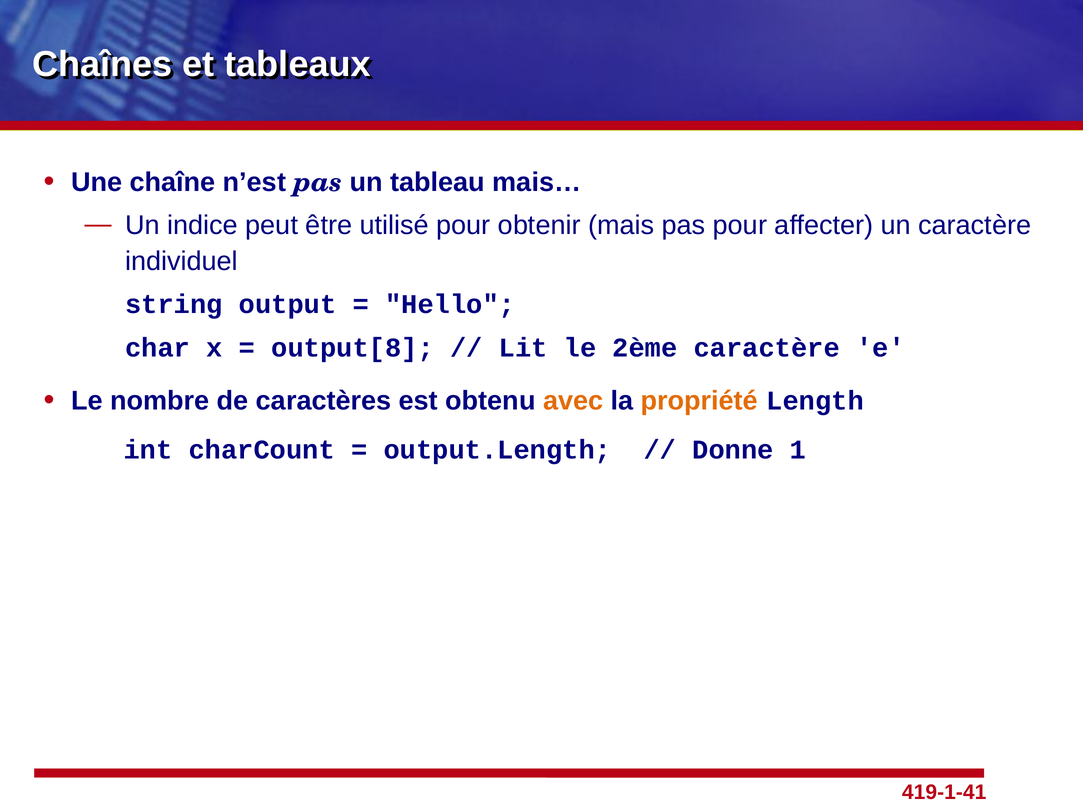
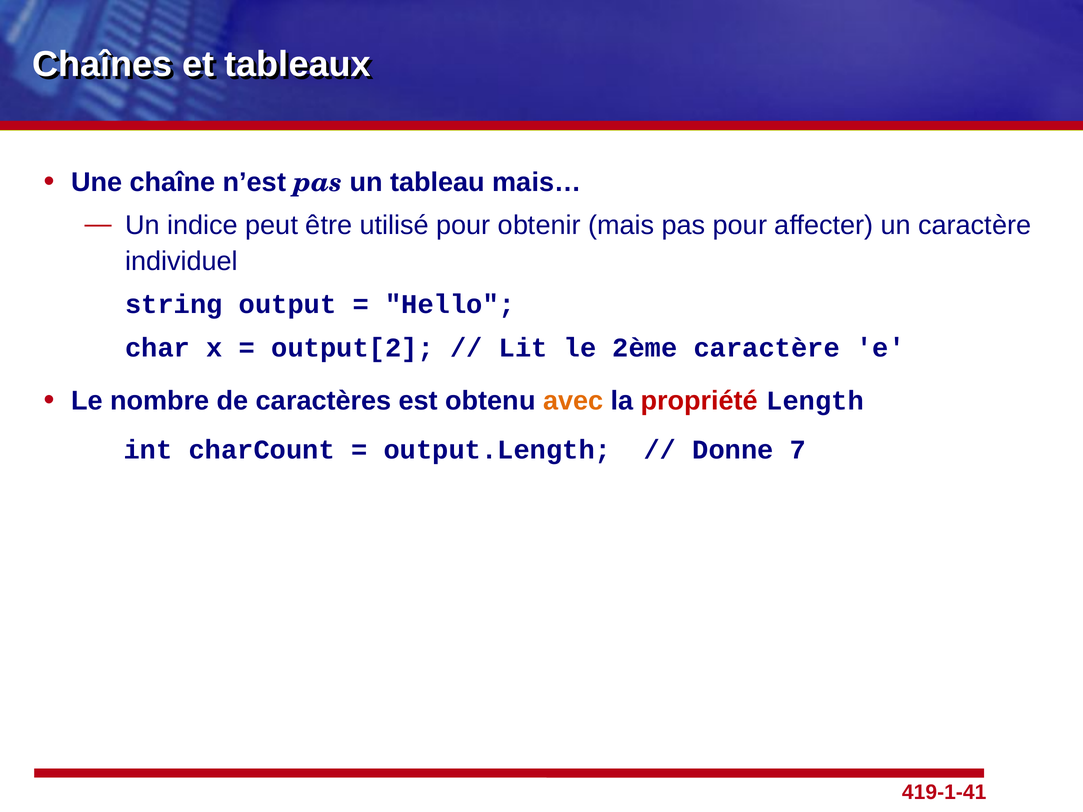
output[8: output[8 -> output[2
propriété colour: orange -> red
1: 1 -> 7
